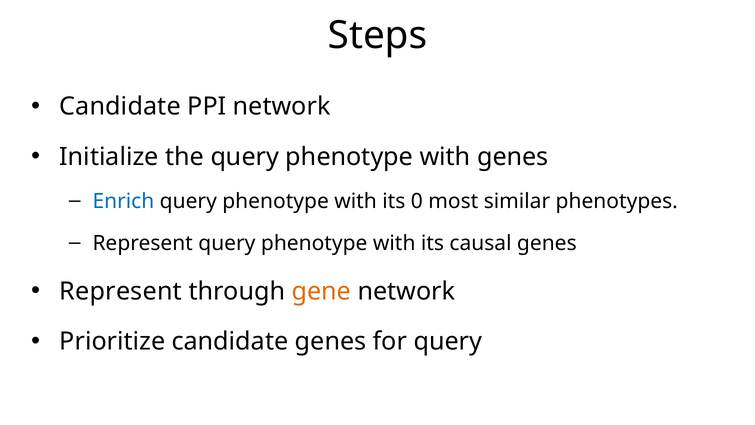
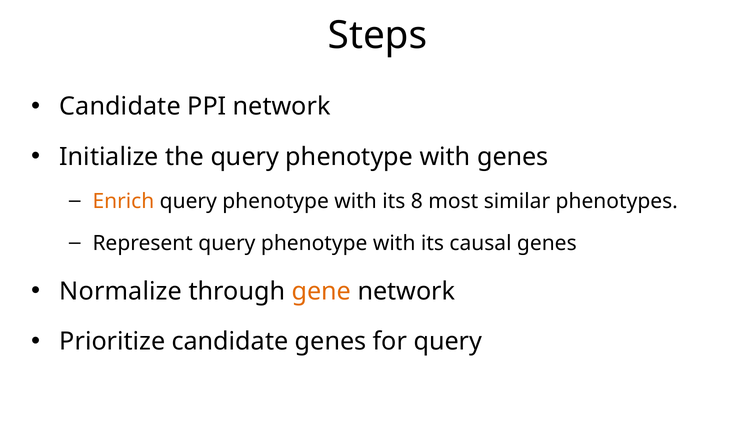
Enrich colour: blue -> orange
0: 0 -> 8
Represent at (121, 291): Represent -> Normalize
